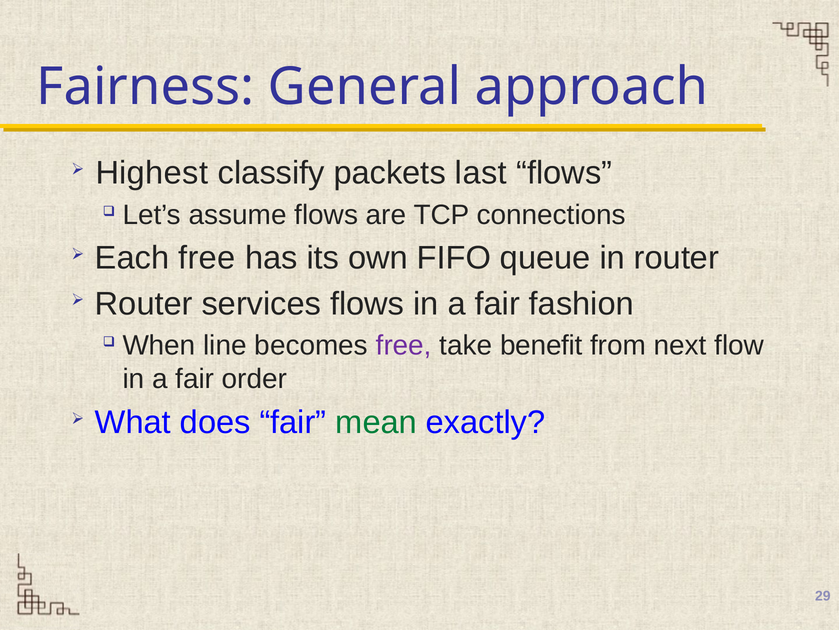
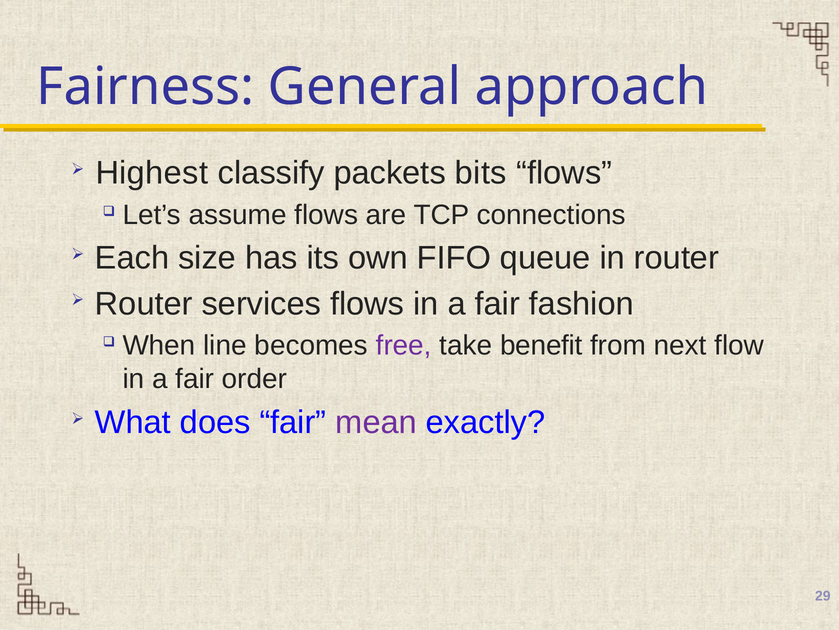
last: last -> bits
Each free: free -> size
mean colour: green -> purple
